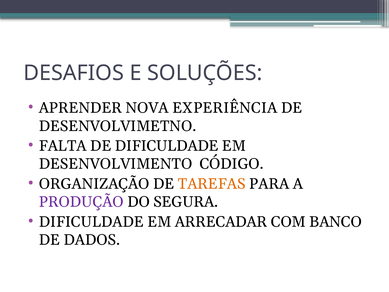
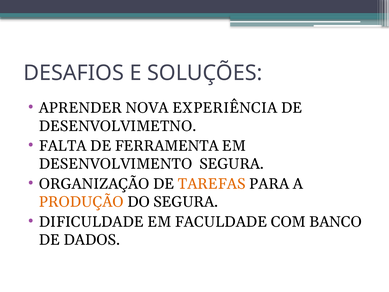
DE DIFICULDADE: DIFICULDADE -> FERRAMENTA
DESENVOLVIMENTO CÓDIGO: CÓDIGO -> SEGURA
PRODUÇÃO colour: purple -> orange
ARRECADAR: ARRECADAR -> FACULDADE
